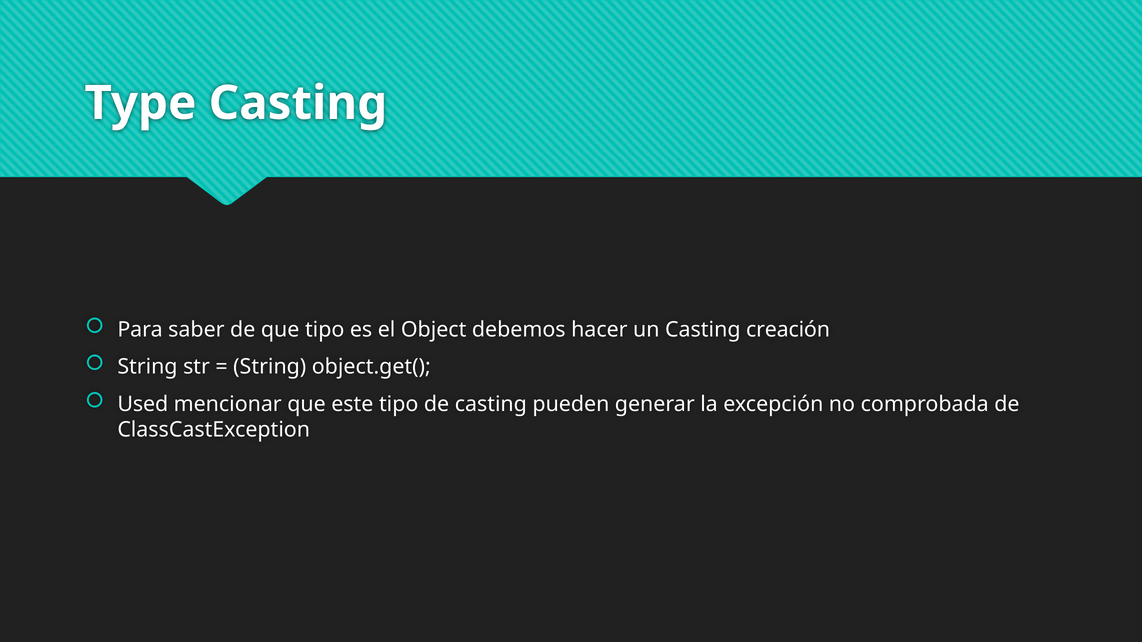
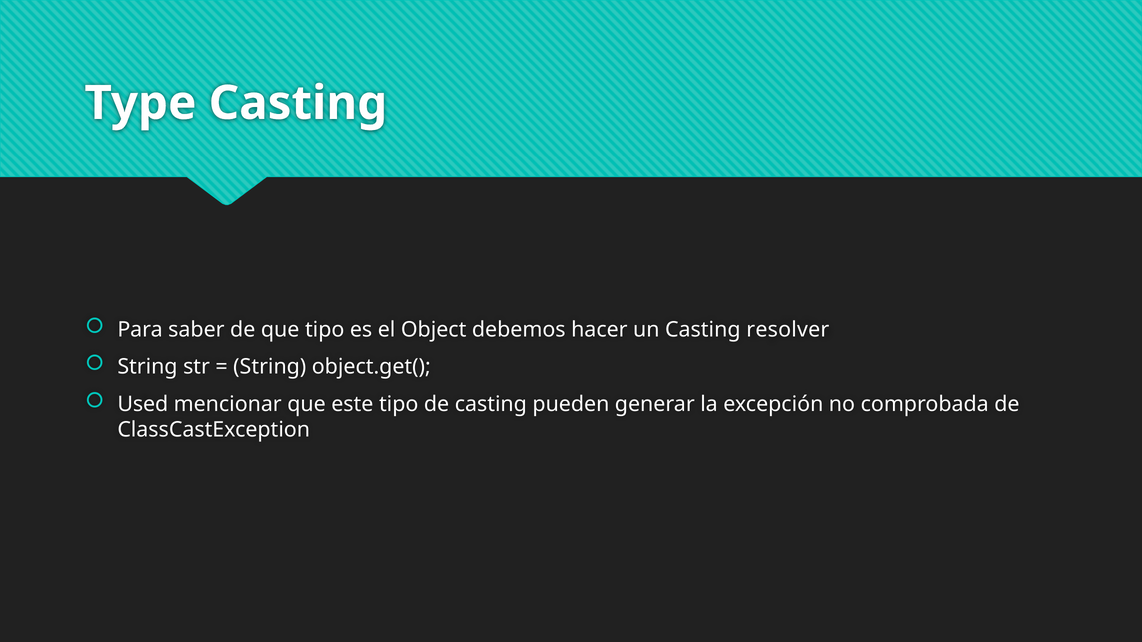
creación: creación -> resolver
